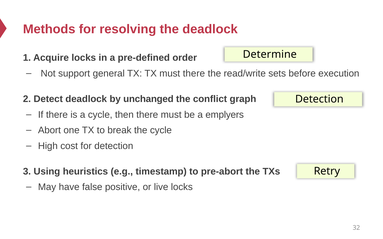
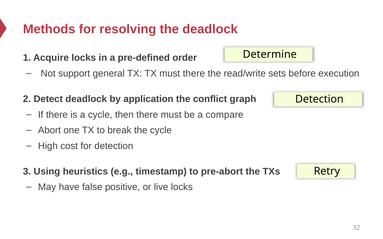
unchanged: unchanged -> application
emplyers: emplyers -> compare
